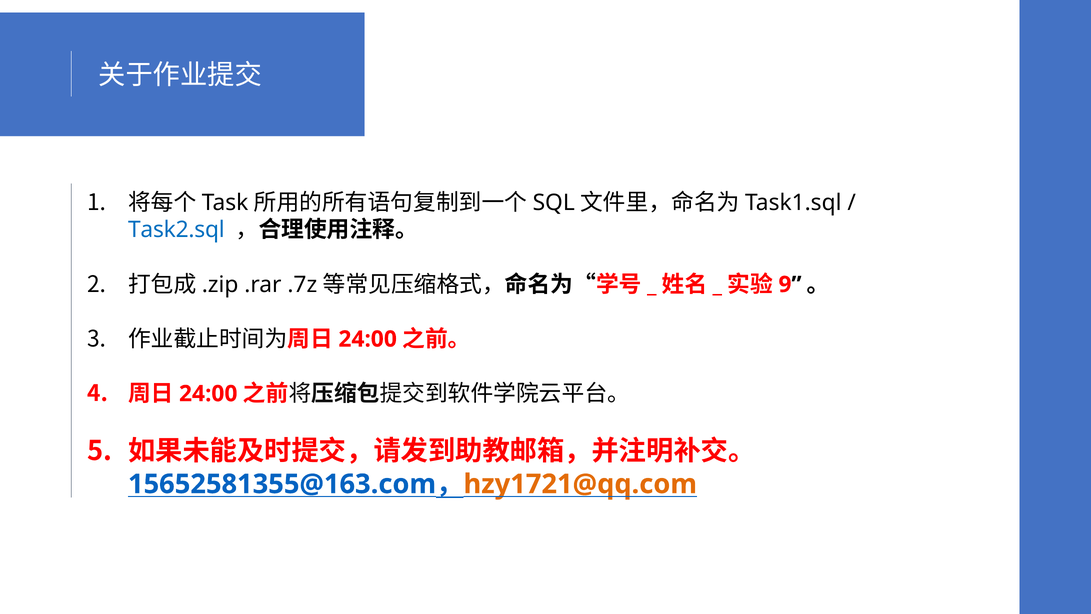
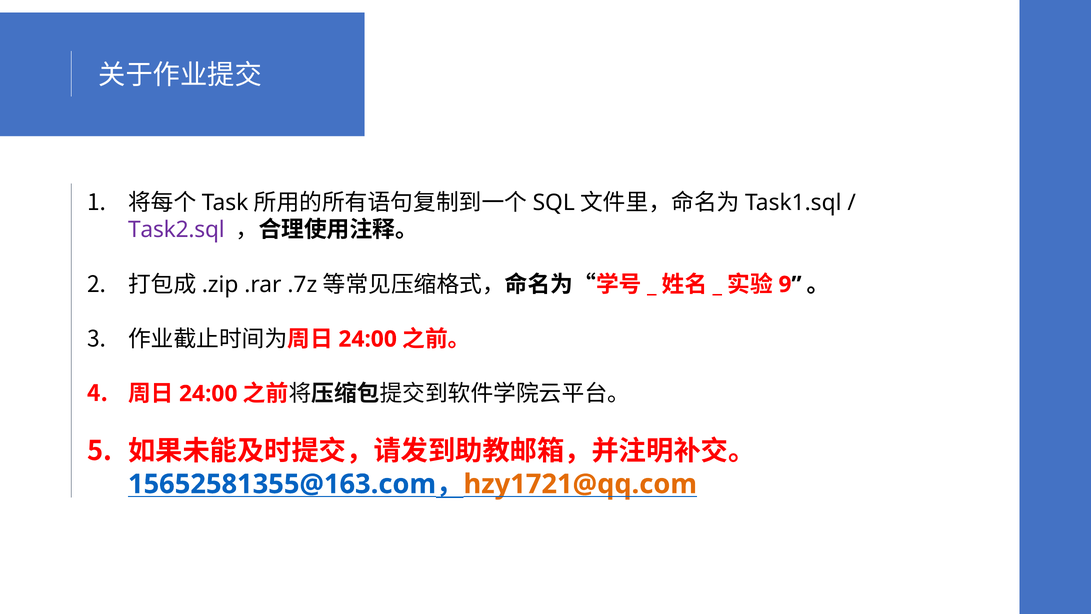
Task2.sql colour: blue -> purple
